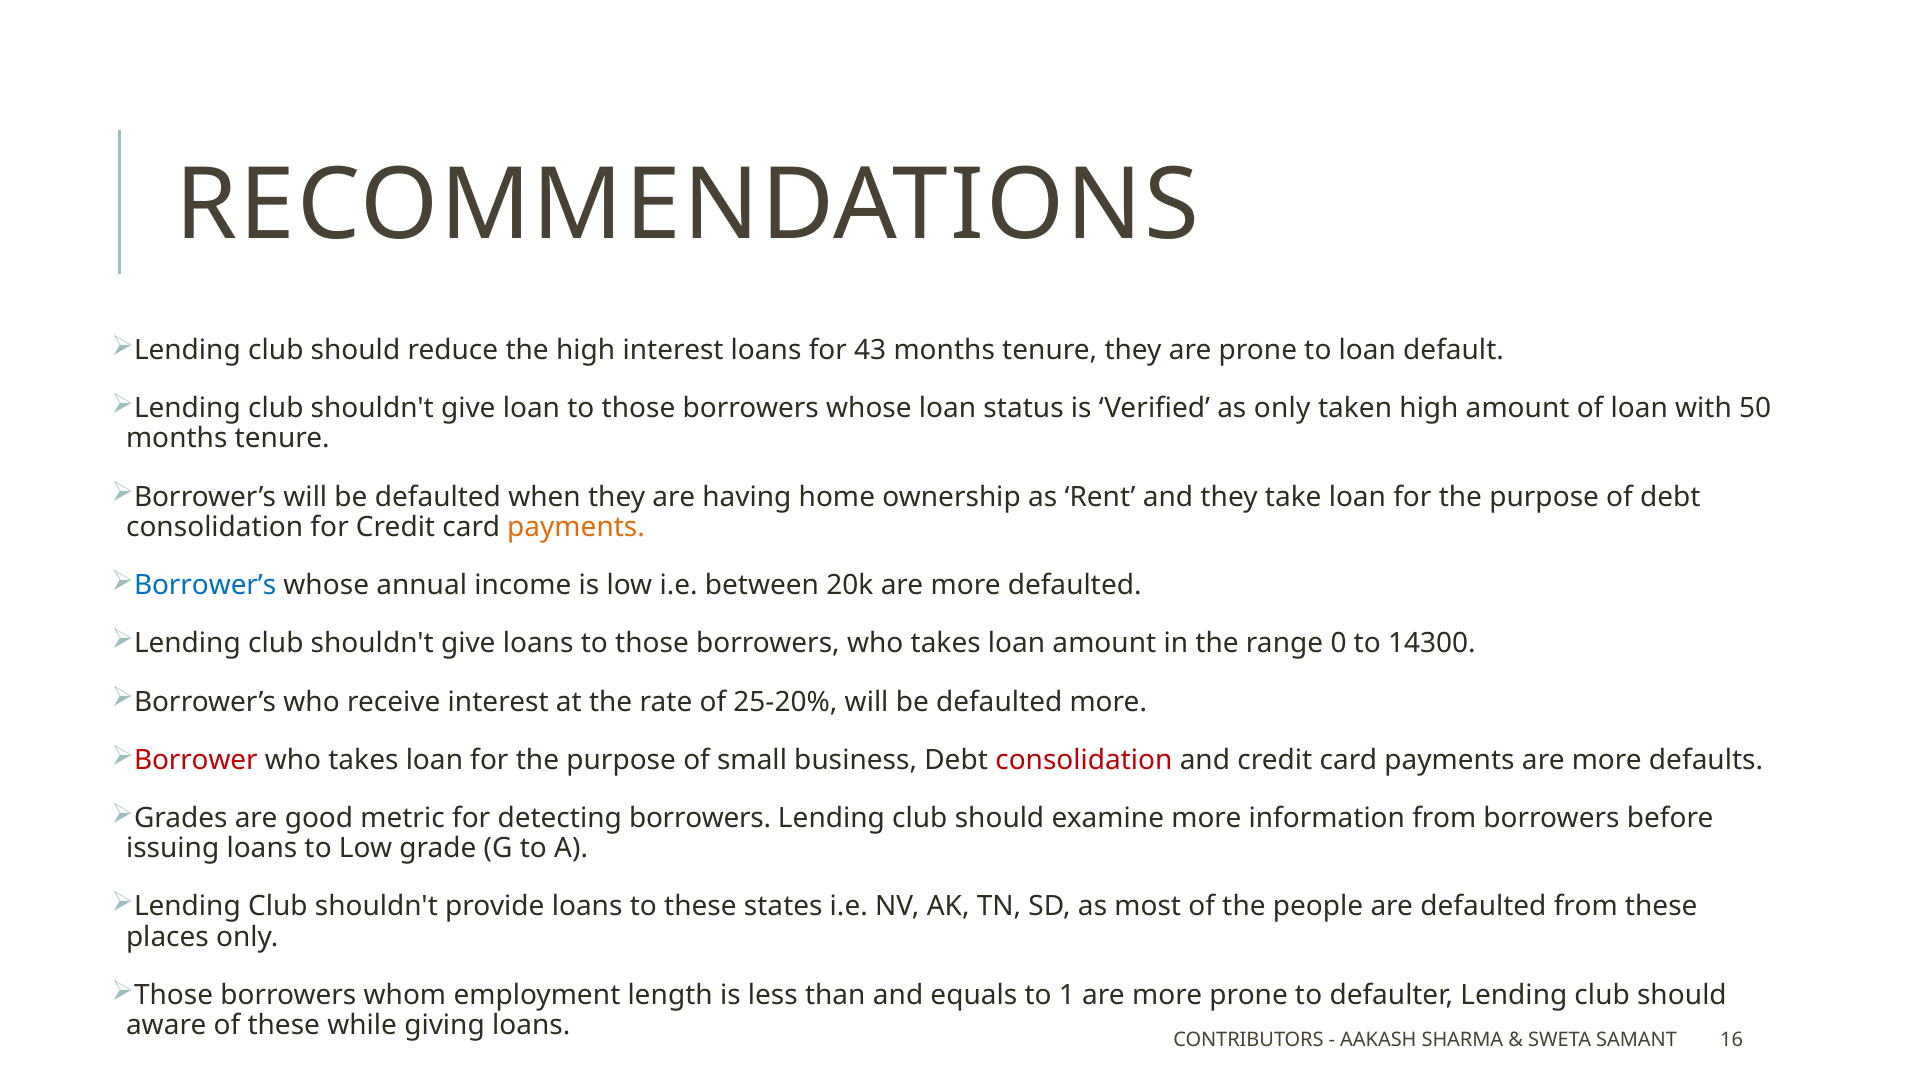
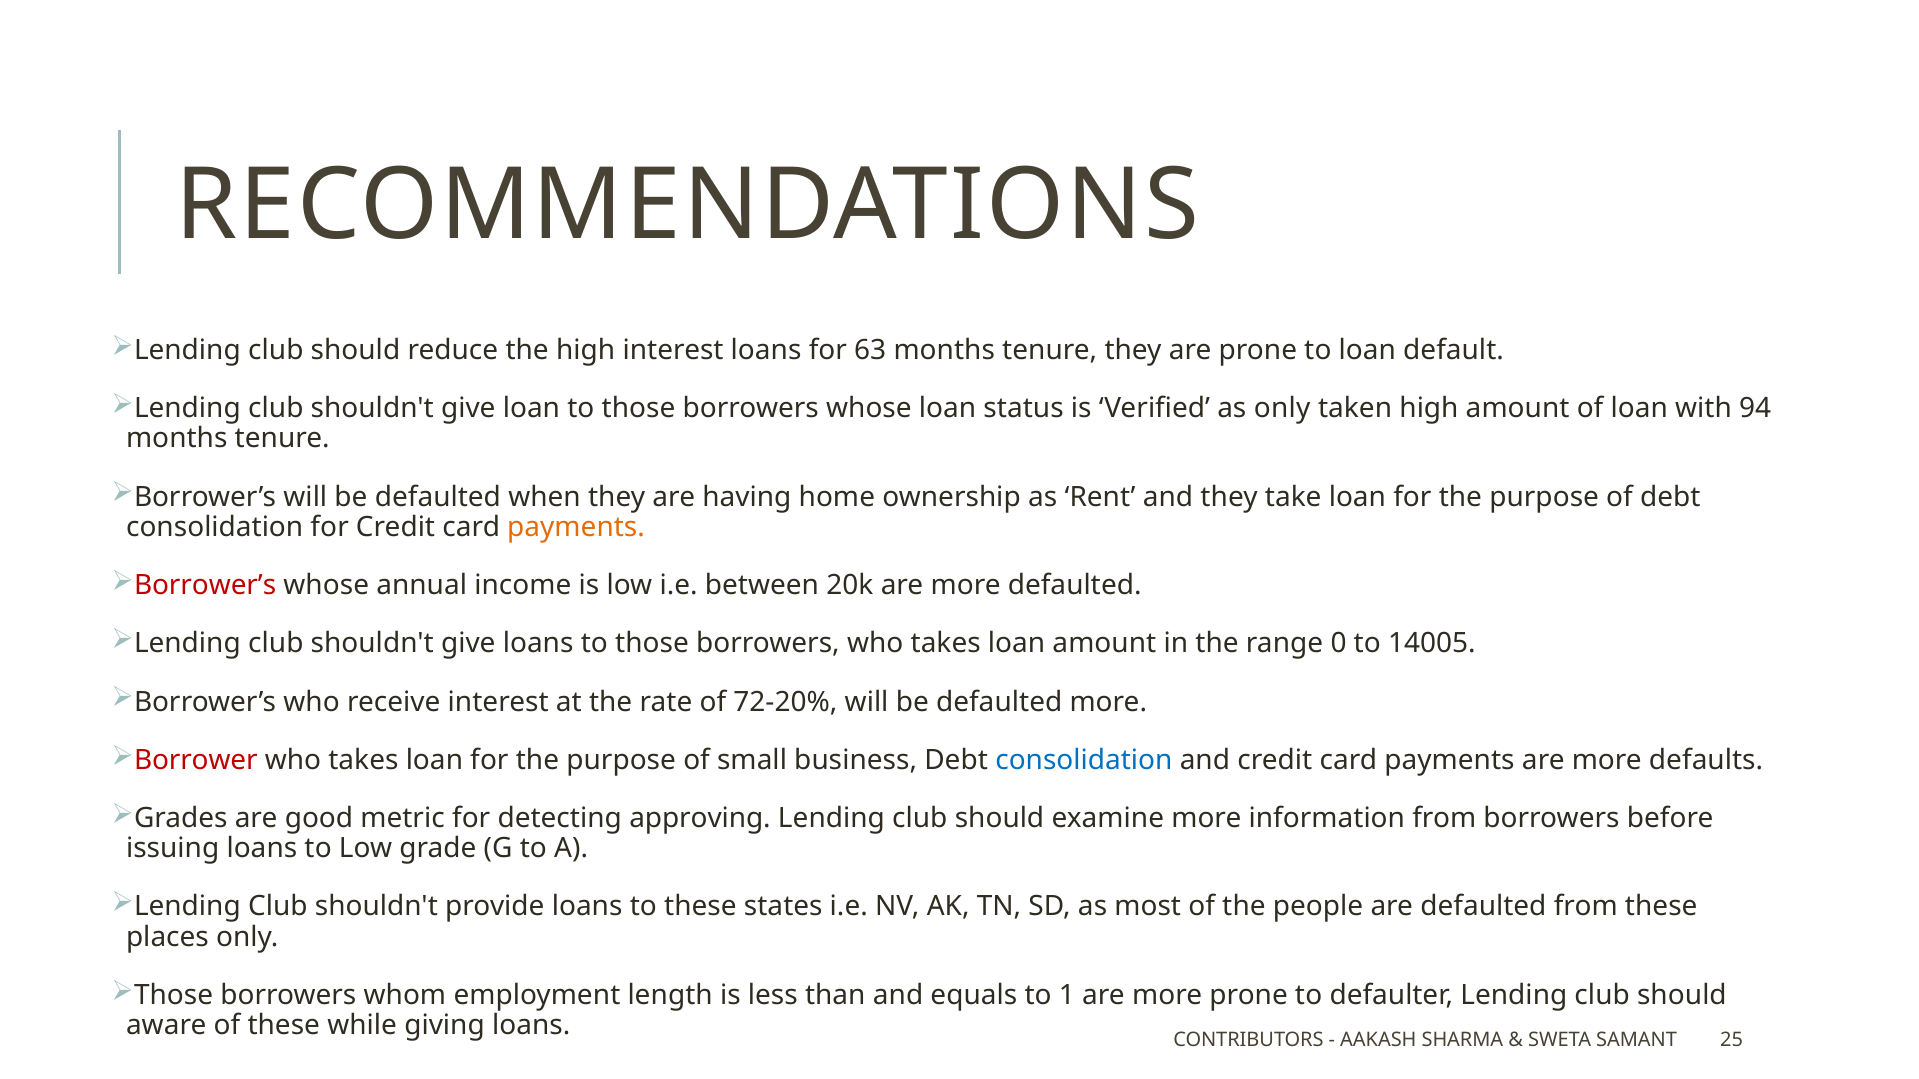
43: 43 -> 63
50: 50 -> 94
Borrower’s at (205, 586) colour: blue -> red
14300: 14300 -> 14005
25-20%: 25-20% -> 72-20%
consolidation at (1084, 760) colour: red -> blue
detecting borrowers: borrowers -> approving
16: 16 -> 25
